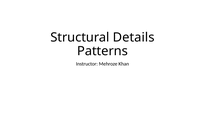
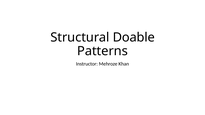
Details: Details -> Doable
